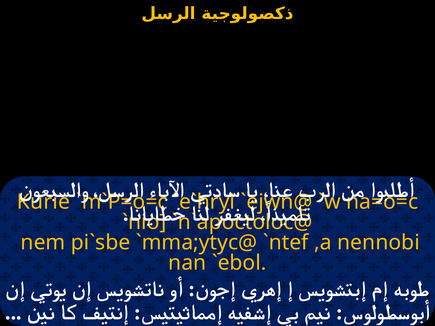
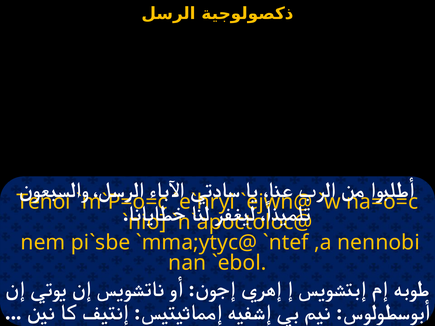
Kurie: Kurie -> Tenoi
